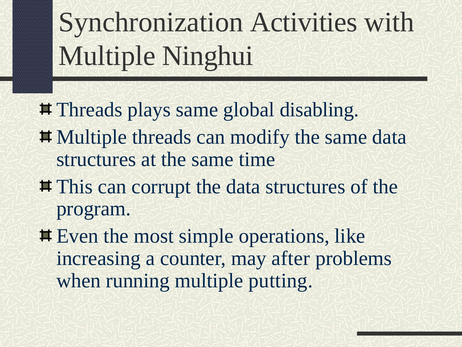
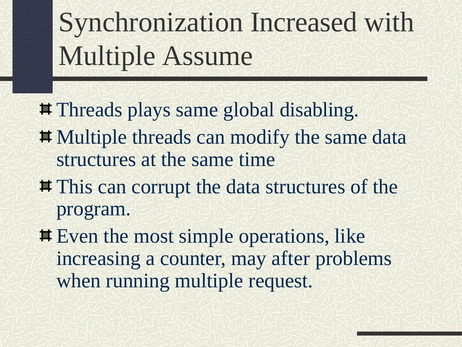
Activities: Activities -> Increased
Ninghui: Ninghui -> Assume
putting: putting -> request
